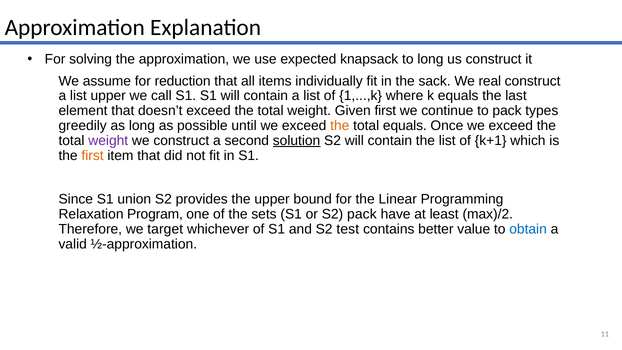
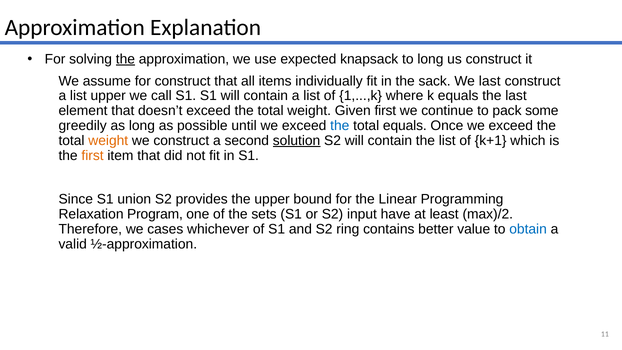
the at (125, 59) underline: none -> present
for reduction: reduction -> construct
We real: real -> last
types: types -> some
the at (340, 126) colour: orange -> blue
weight at (108, 141) colour: purple -> orange
S2 pack: pack -> input
target: target -> cases
test: test -> ring
